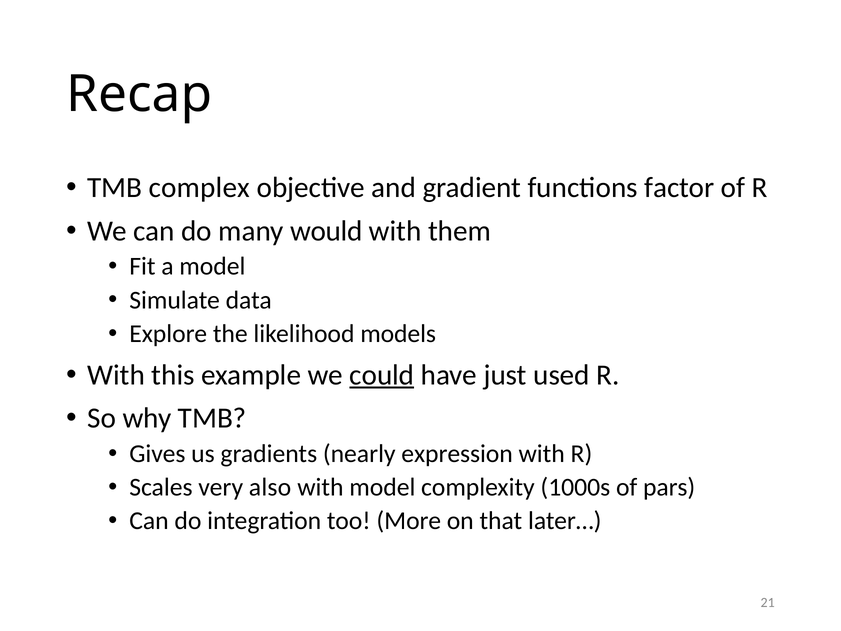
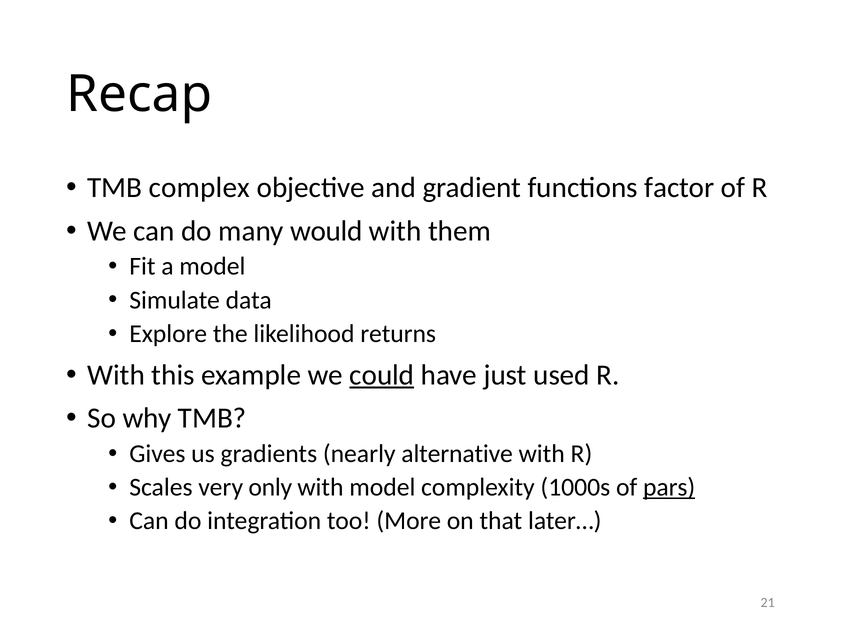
models: models -> returns
expression: expression -> alternative
also: also -> only
pars underline: none -> present
